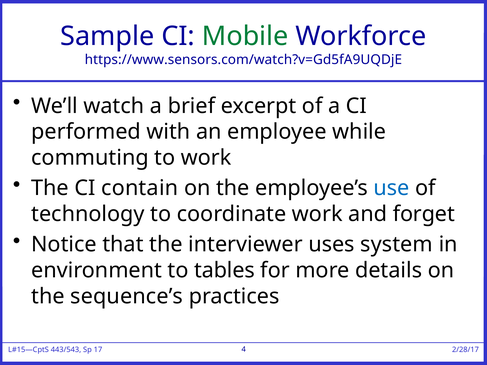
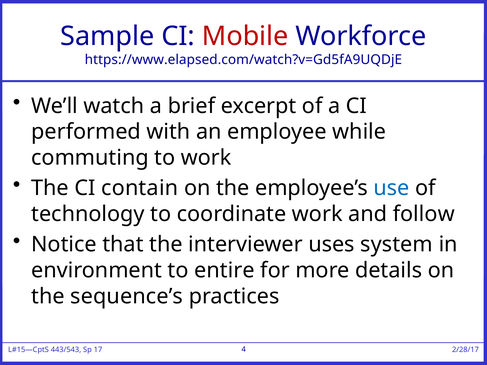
Mobile colour: green -> red
https://www.sensors.com/watch?v=Gd5fA9UQDjE: https://www.sensors.com/watch?v=Gd5fA9UQDjE -> https://www.elapsed.com/watch?v=Gd5fA9UQDjE
forget: forget -> follow
tables: tables -> entire
